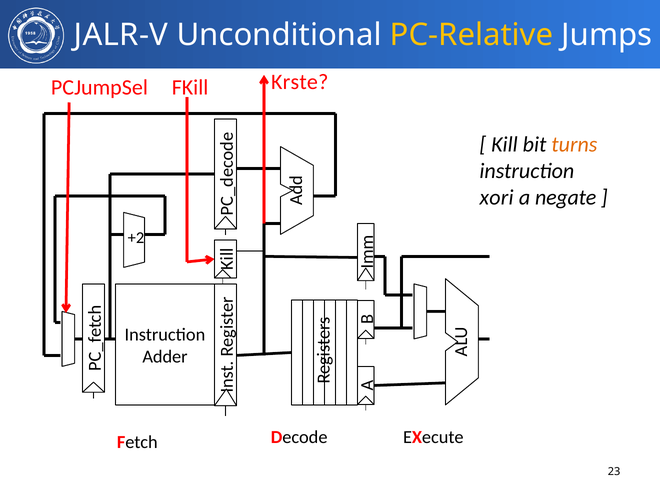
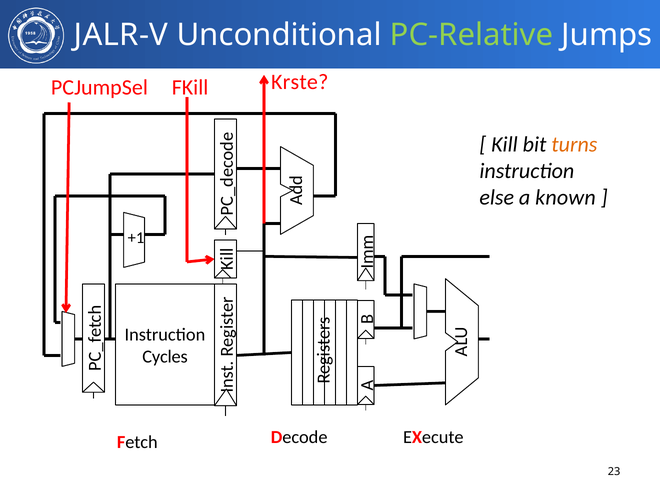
PC-Relative colour: yellow -> light green
xori: xori -> else
negate: negate -> known
+2: +2 -> +1
Adder: Adder -> Cycles
